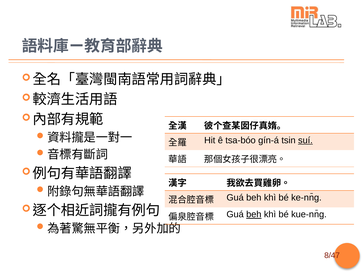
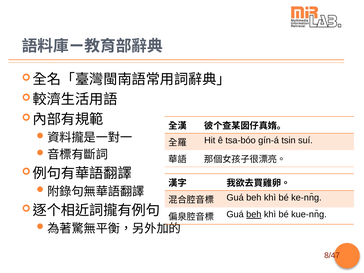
suí underline: present -> none
